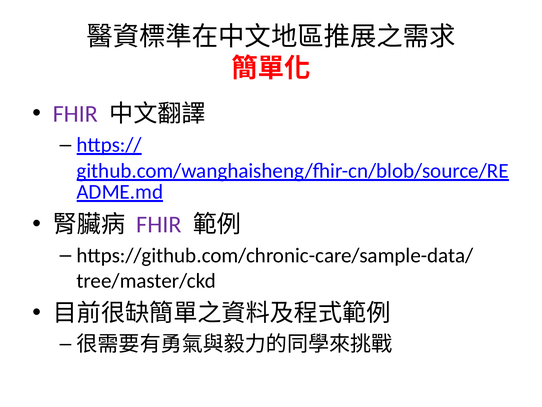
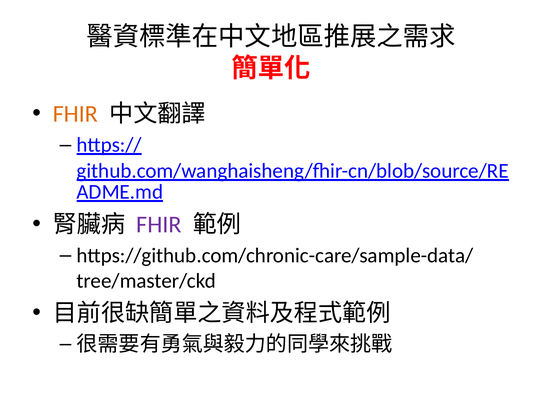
FHIR at (75, 114) colour: purple -> orange
